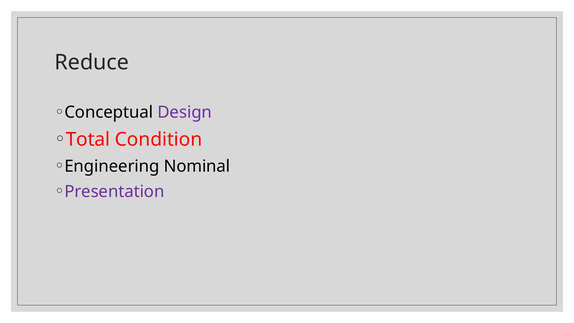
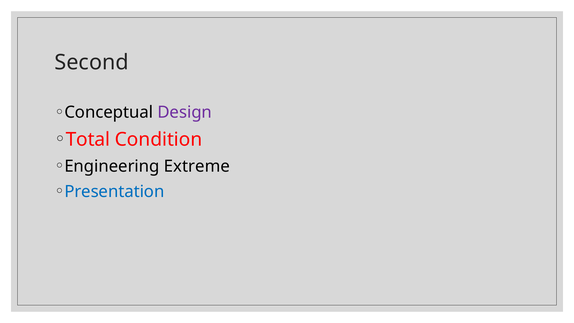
Reduce: Reduce -> Second
Nominal: Nominal -> Extreme
Presentation colour: purple -> blue
